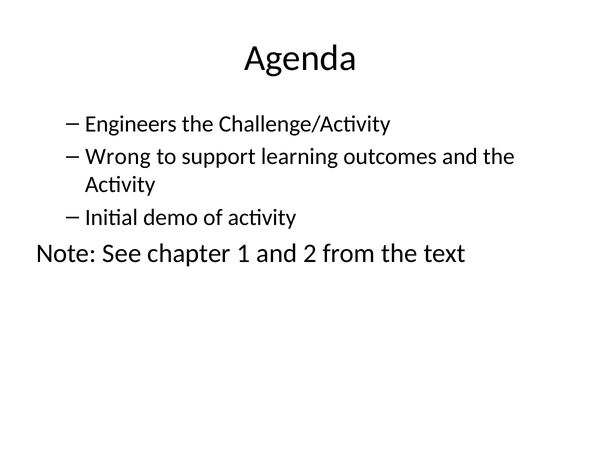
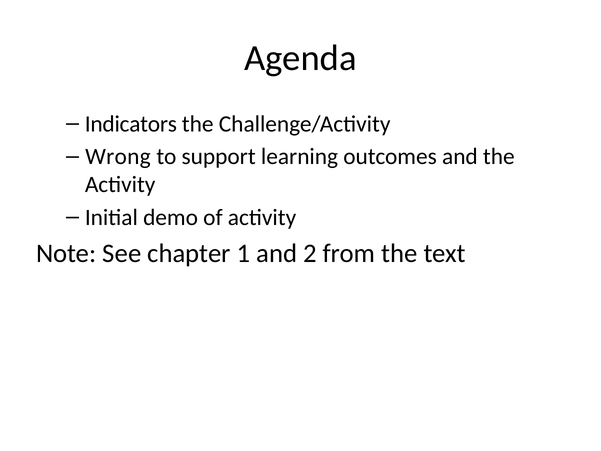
Engineers: Engineers -> Indicators
